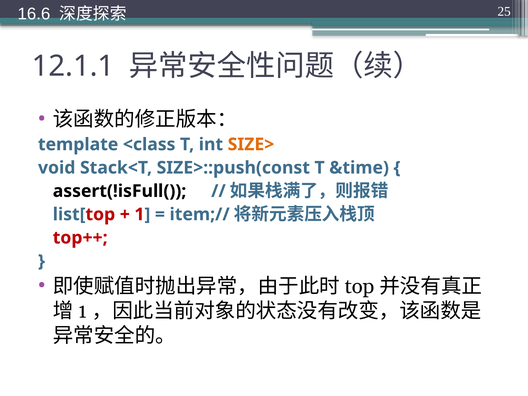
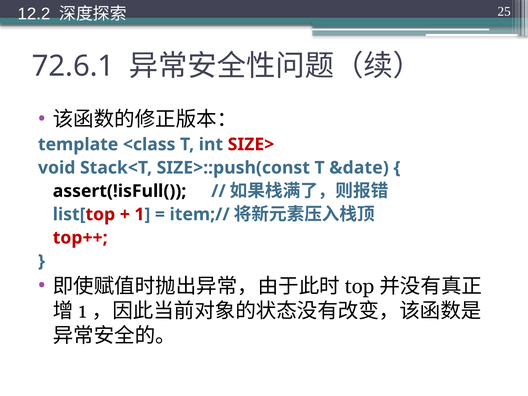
16.6: 16.6 -> 12.2
12.1.1: 12.1.1 -> 72.6.1
SIZE> colour: orange -> red
&time: &time -> &date
